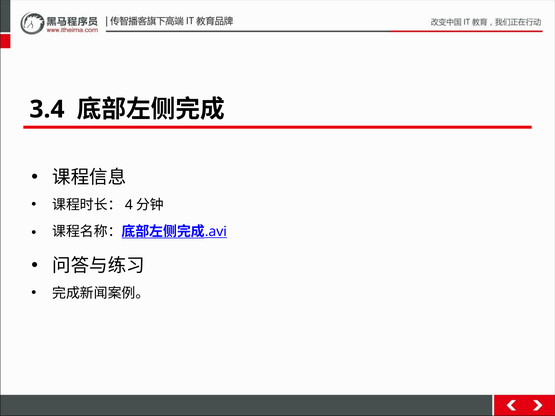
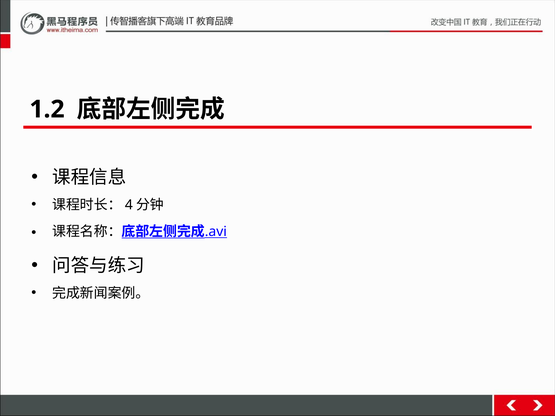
3.4: 3.4 -> 1.2
